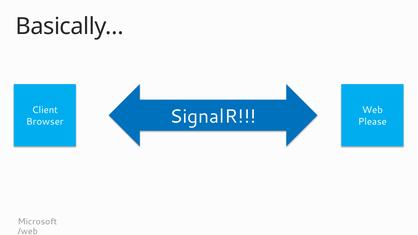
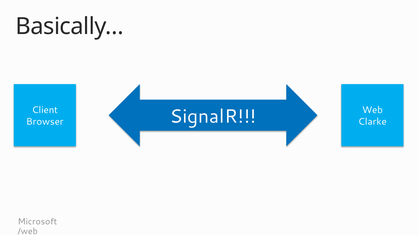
Please: Please -> Clarke
